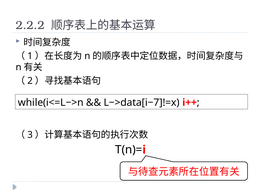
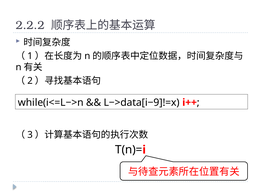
L−>data[i−7]!=x: L−>data[i−7]!=x -> L−>data[i−9]!=x
